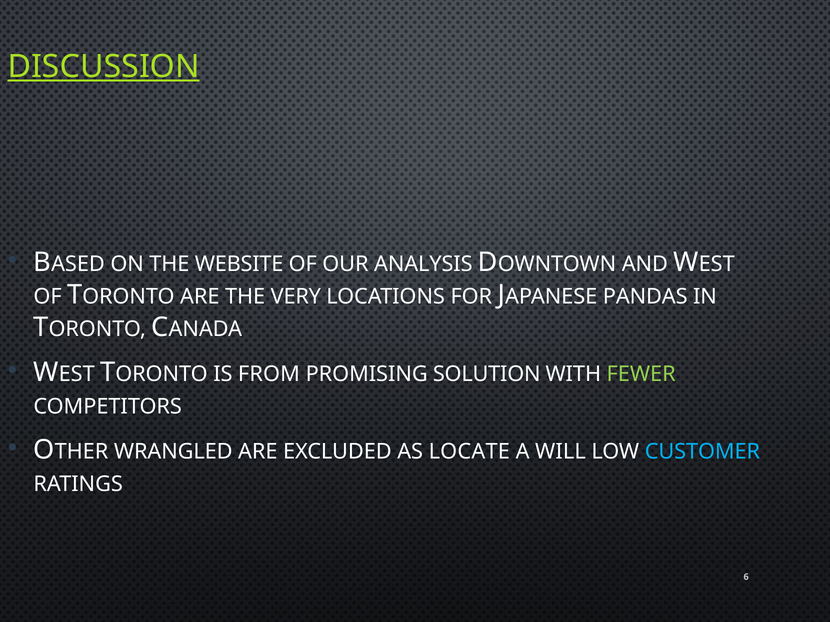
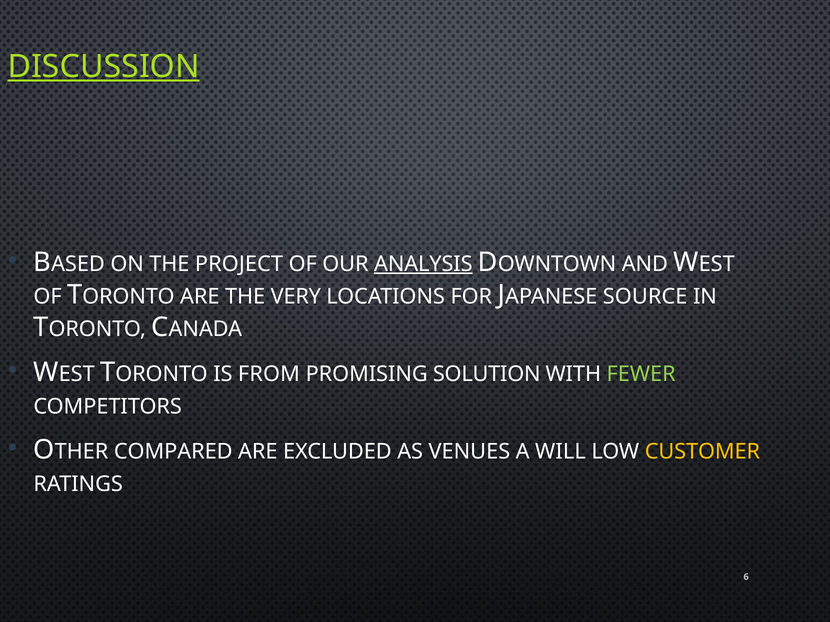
WEBSITE: WEBSITE -> PROJECT
ANALYSIS underline: none -> present
PANDAS: PANDAS -> SOURCE
WRANGLED: WRANGLED -> COMPARED
LOCATE: LOCATE -> VENUES
CUSTOMER colour: light blue -> yellow
